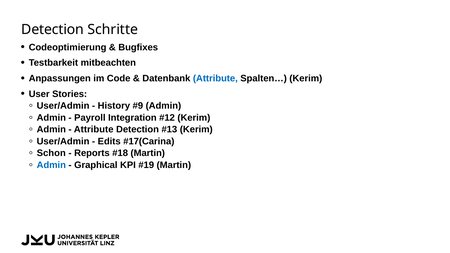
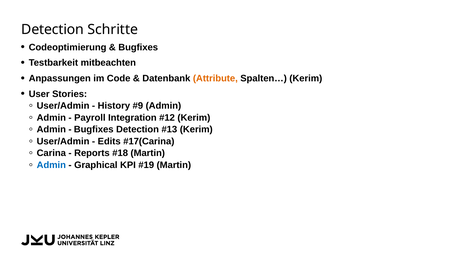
Attribute at (215, 79) colour: blue -> orange
Attribute at (94, 130): Attribute -> Bugfixes
Schon: Schon -> Carina
